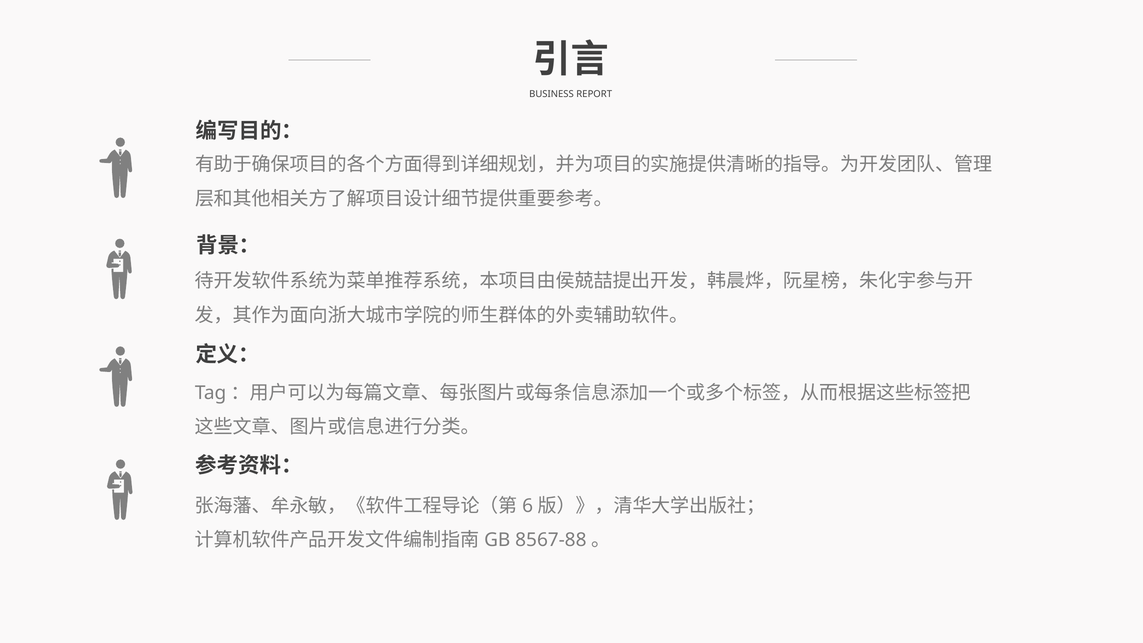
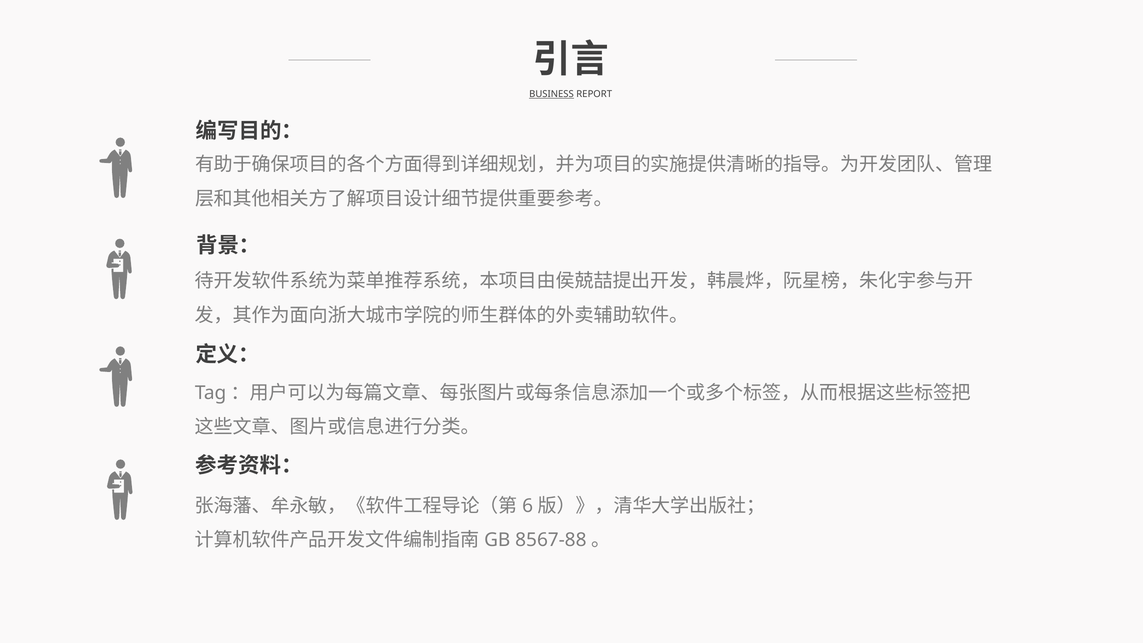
BUSINESS underline: none -> present
